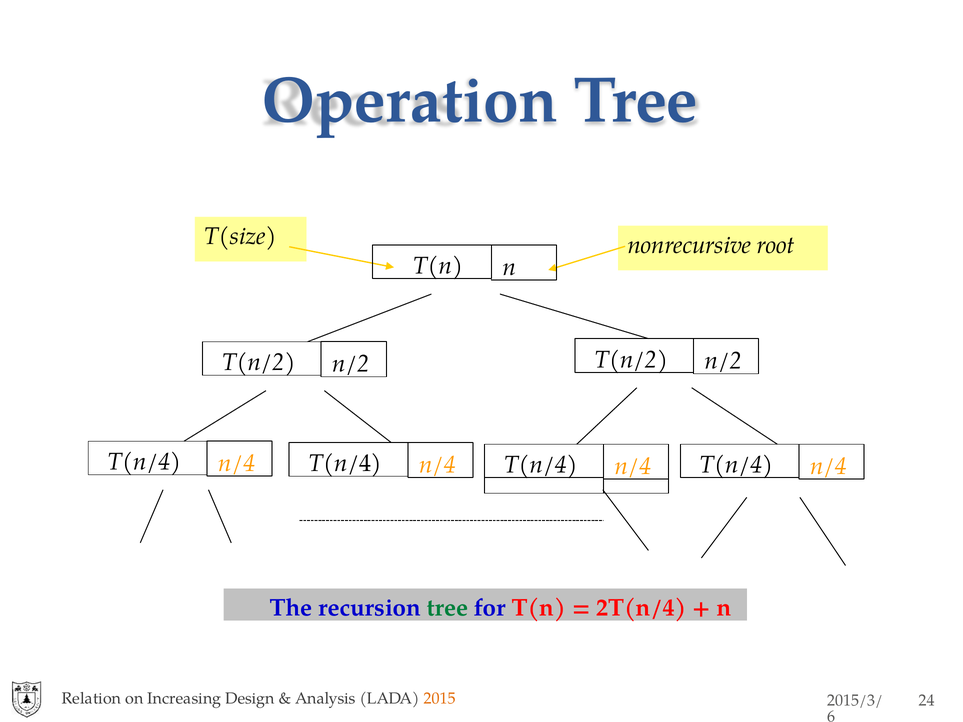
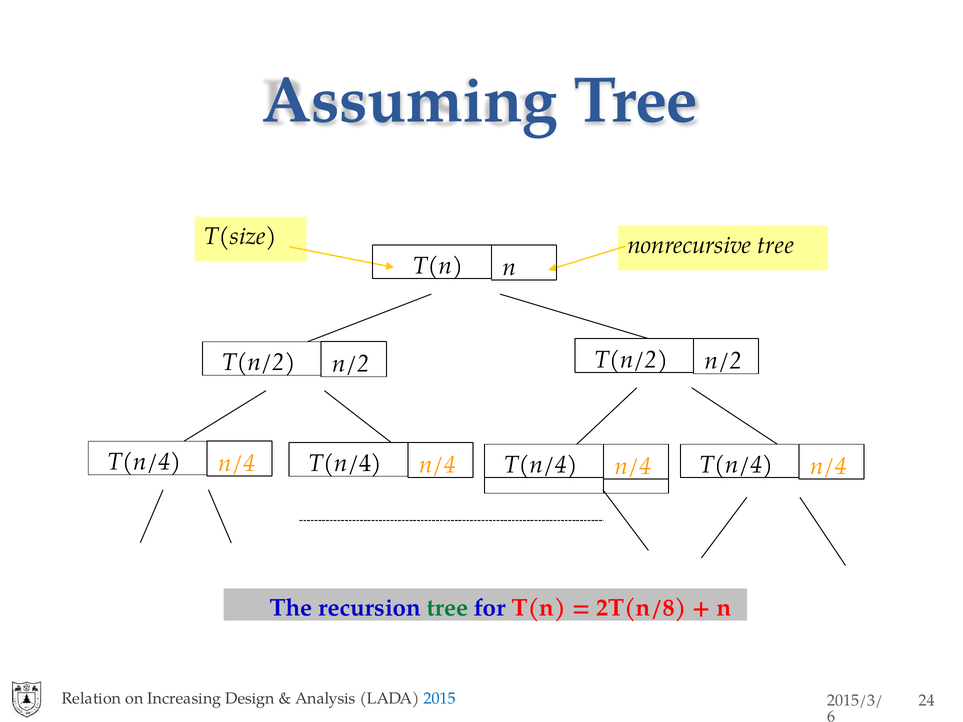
Operation: Operation -> Assuming
nonrecursive root: root -> tree
2T(n/4: 2T(n/4 -> 2T(n/8
2015 colour: orange -> blue
